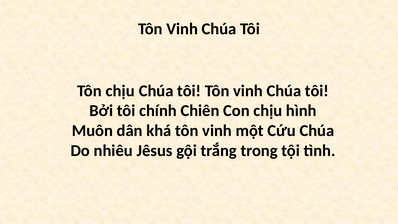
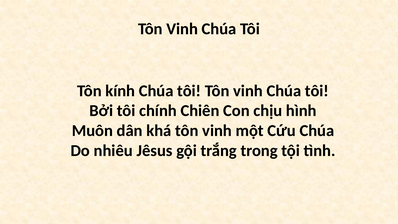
Tôn chịu: chịu -> kính
